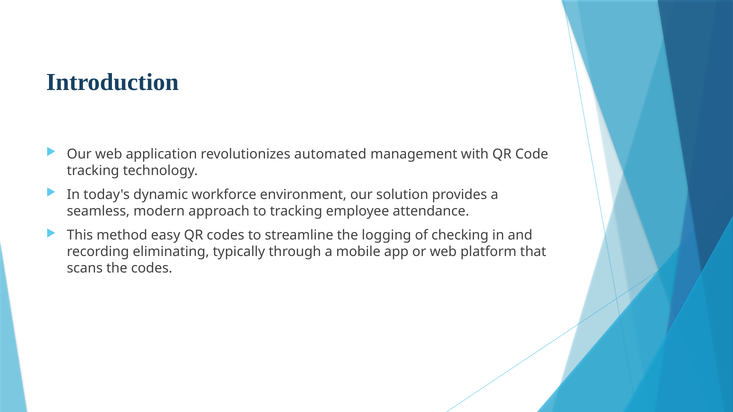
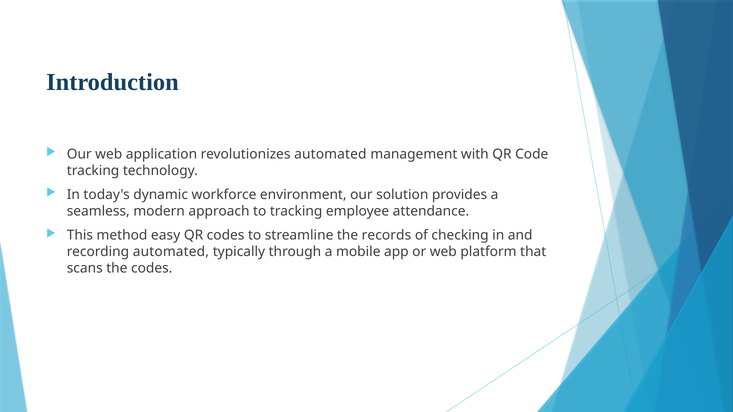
logging: logging -> records
recording eliminating: eliminating -> automated
